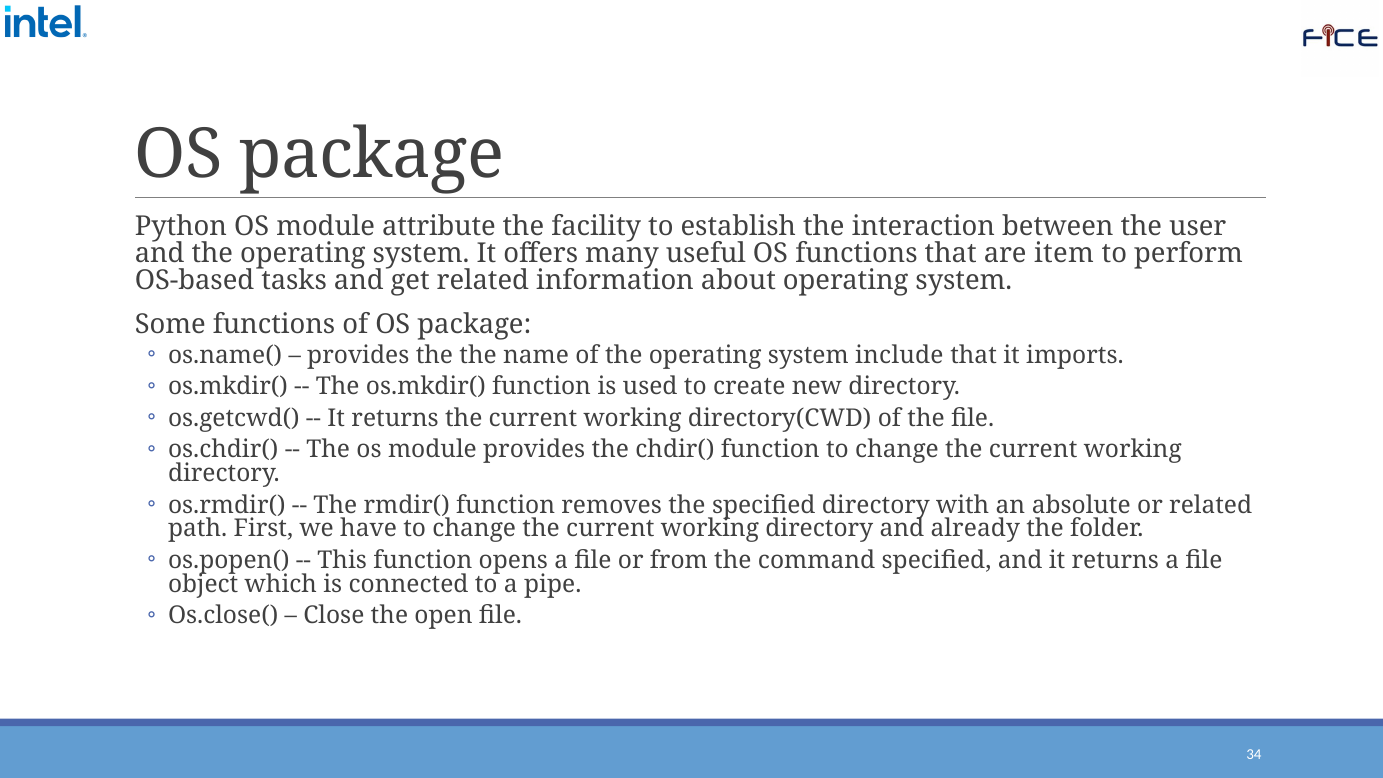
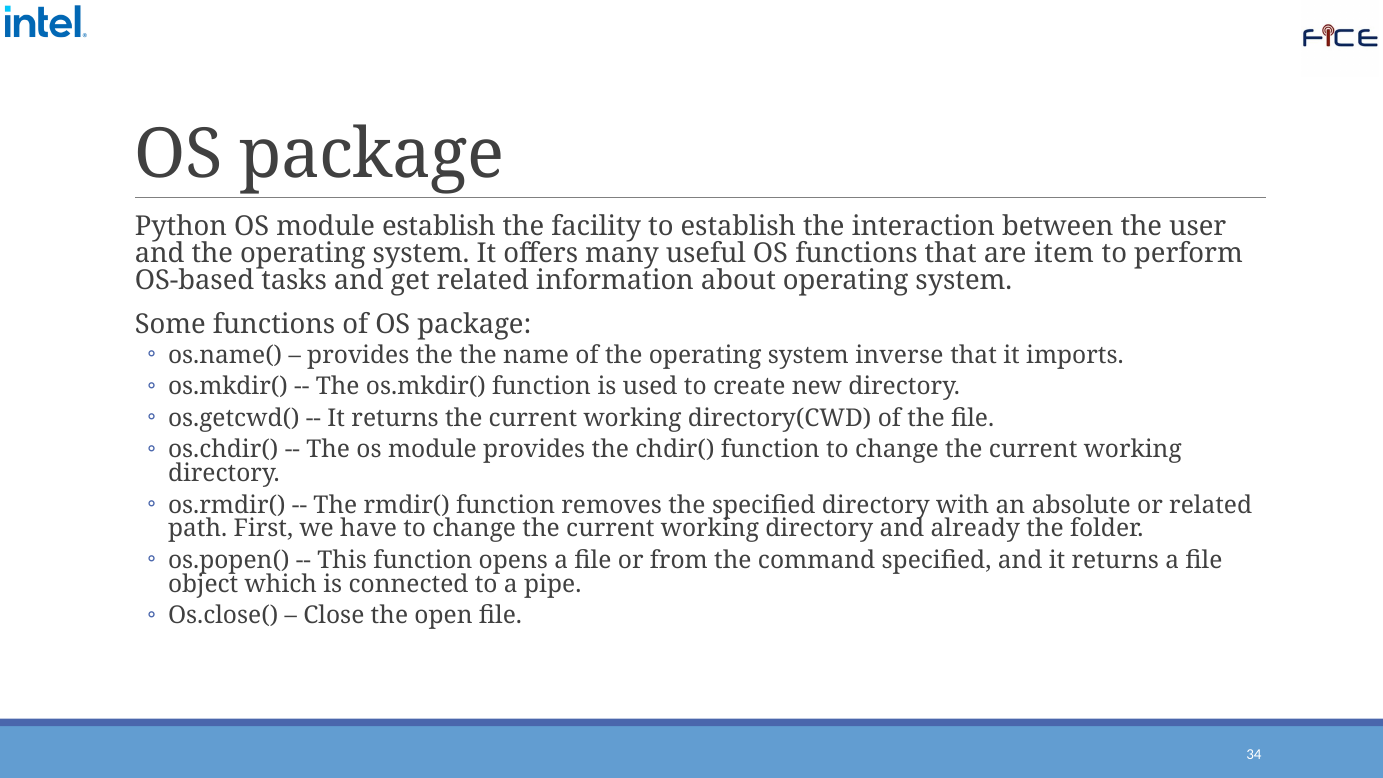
module attribute: attribute -> establish
include: include -> inverse
